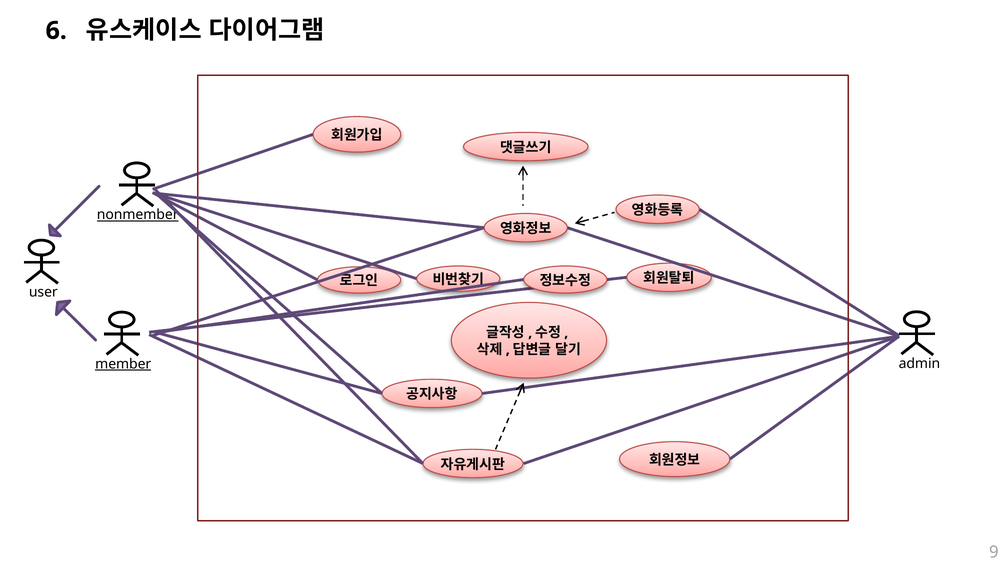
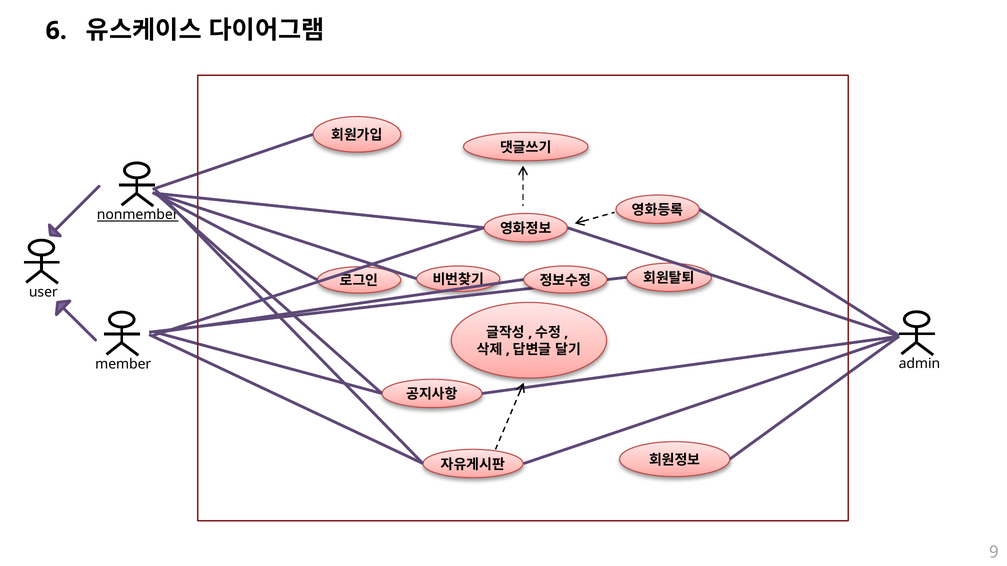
member underline: present -> none
